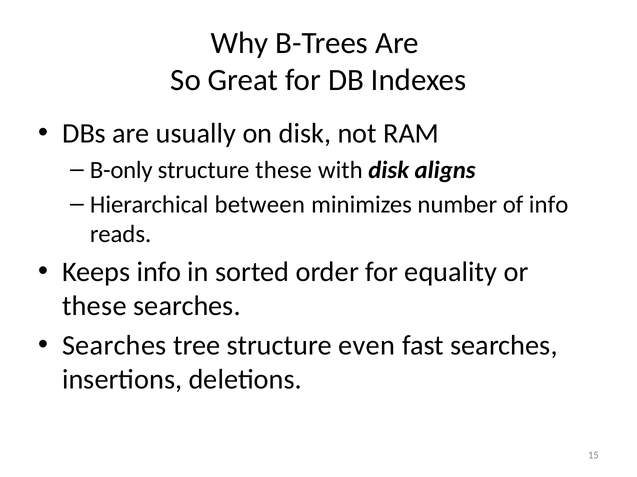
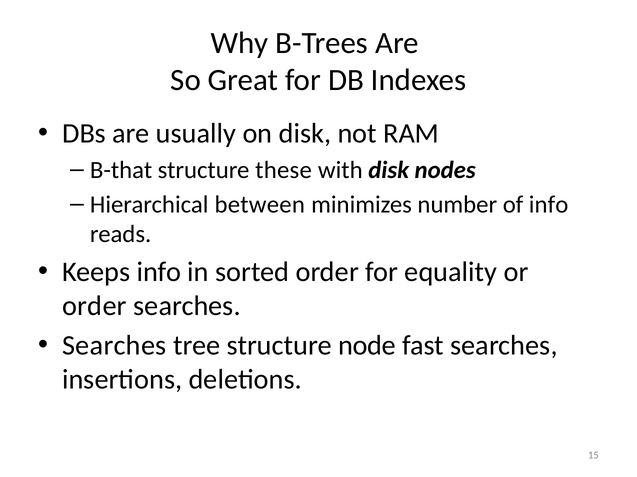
B-only: B-only -> B-that
aligns: aligns -> nodes
these at (94, 306): these -> order
even: even -> node
